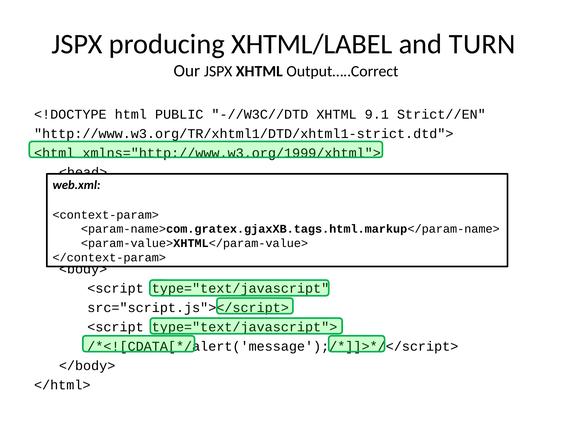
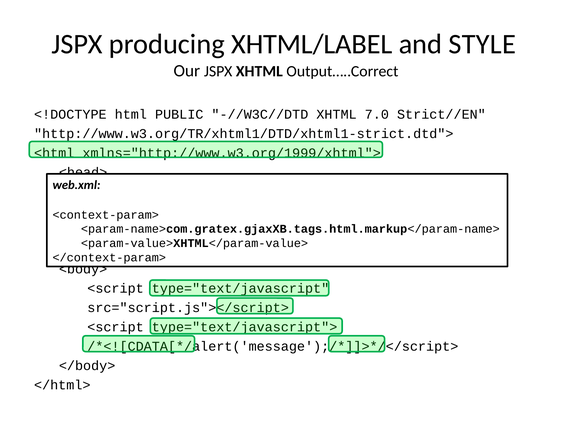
TURN: TURN -> STYLE
9.1: 9.1 -> 7.0
